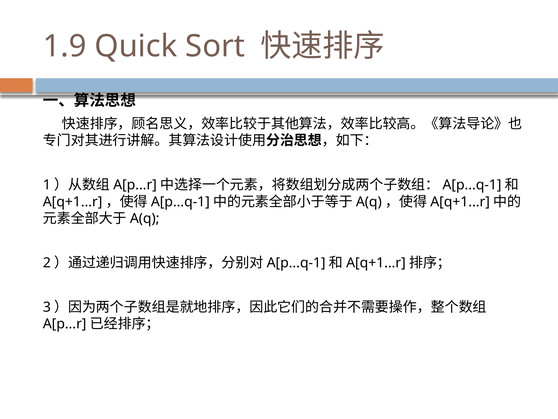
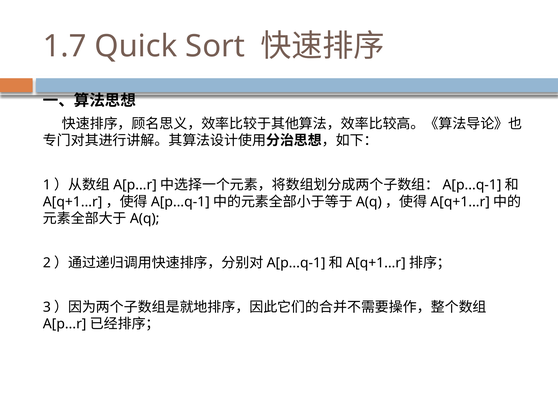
1.9: 1.9 -> 1.7
